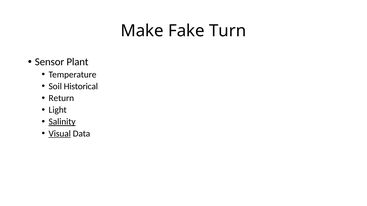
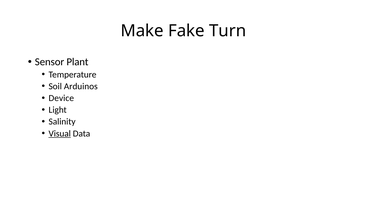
Historical: Historical -> Arduinos
Return: Return -> Device
Salinity underline: present -> none
